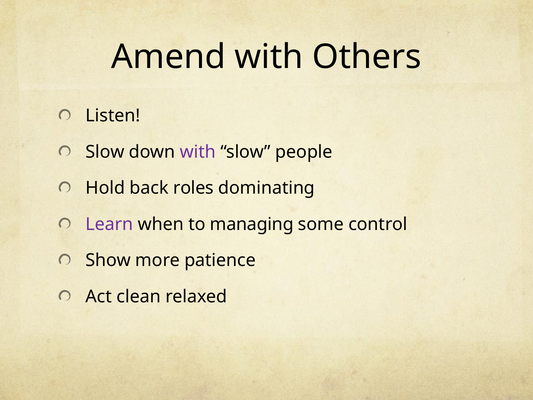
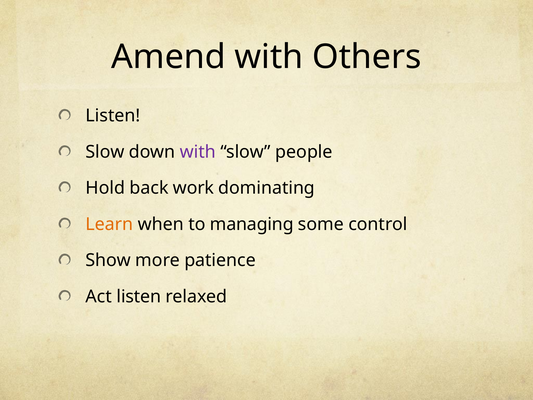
roles: roles -> work
Learn colour: purple -> orange
Act clean: clean -> listen
